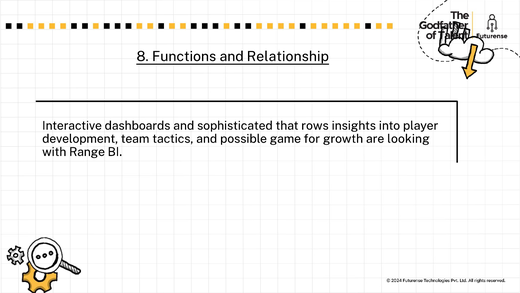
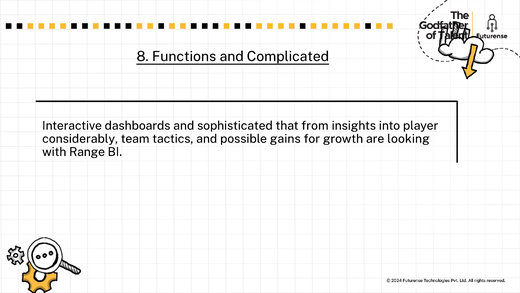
Relationship: Relationship -> Complicated
rows: rows -> from
development: development -> considerably
game: game -> gains
